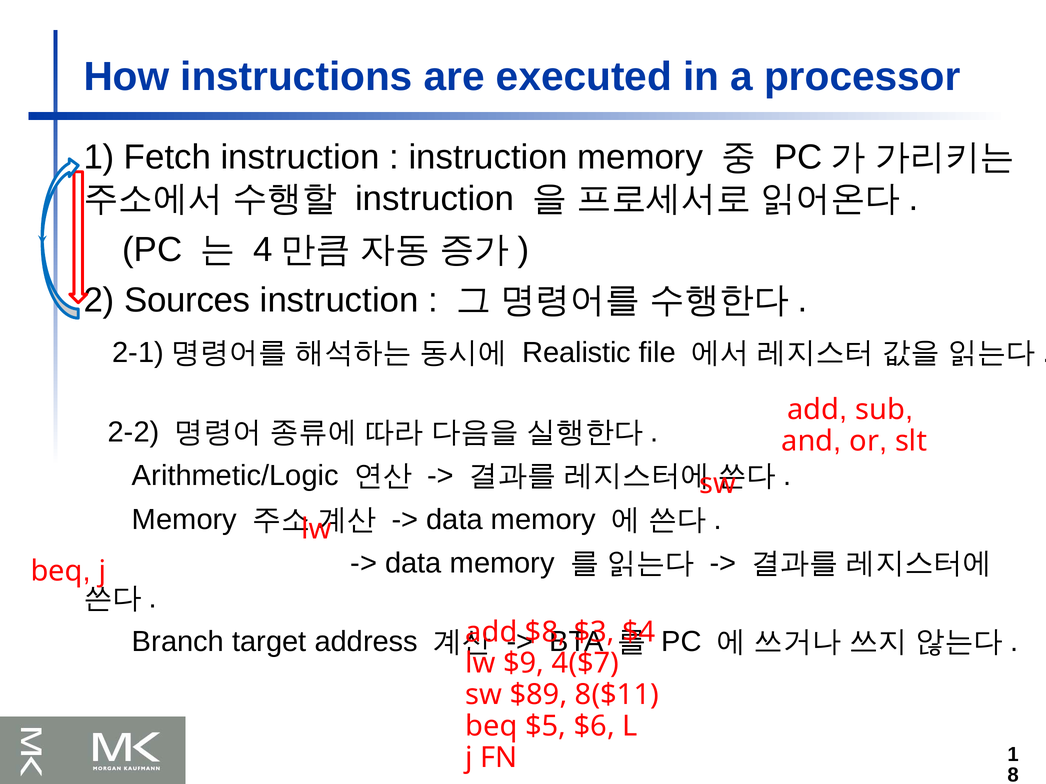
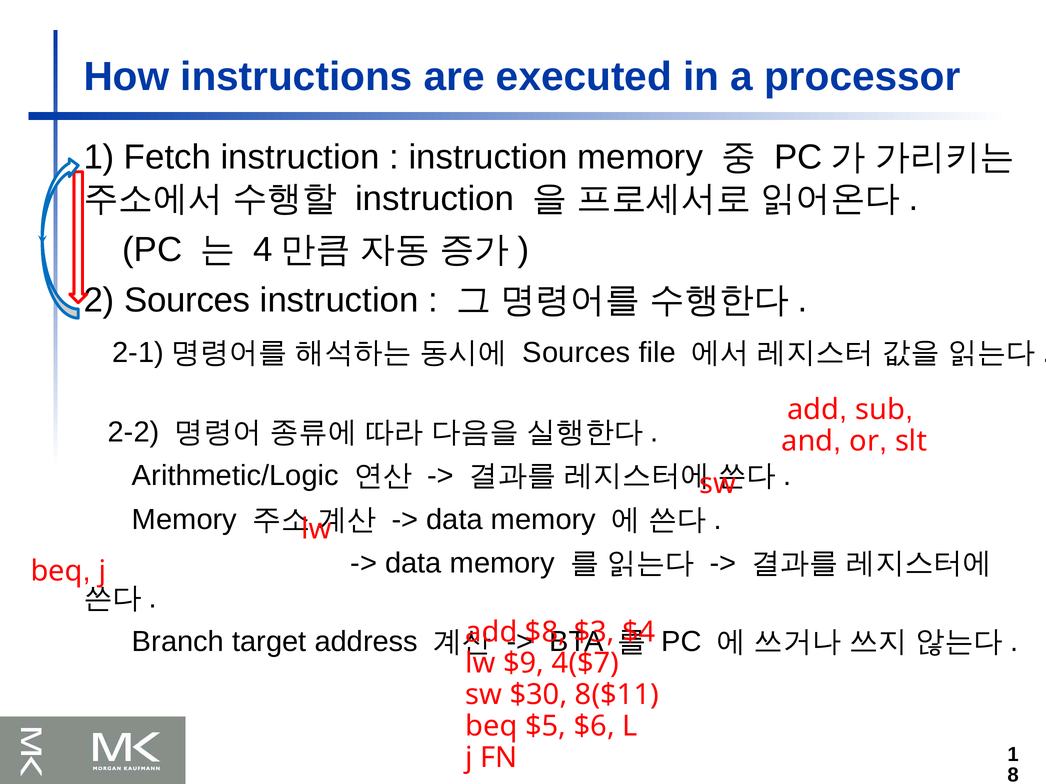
Realistic at (577, 353): Realistic -> Sources
$89: $89 -> $30
